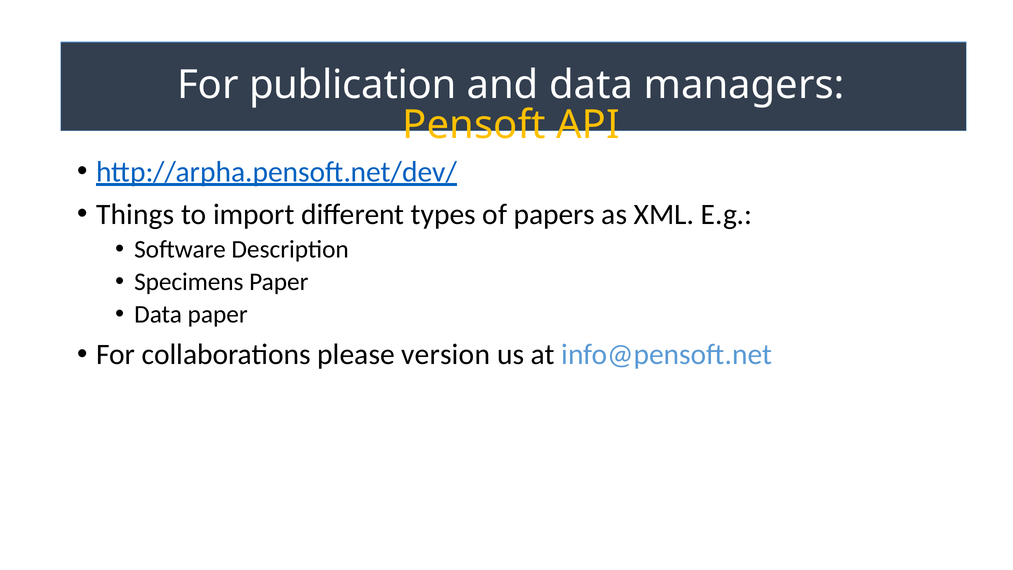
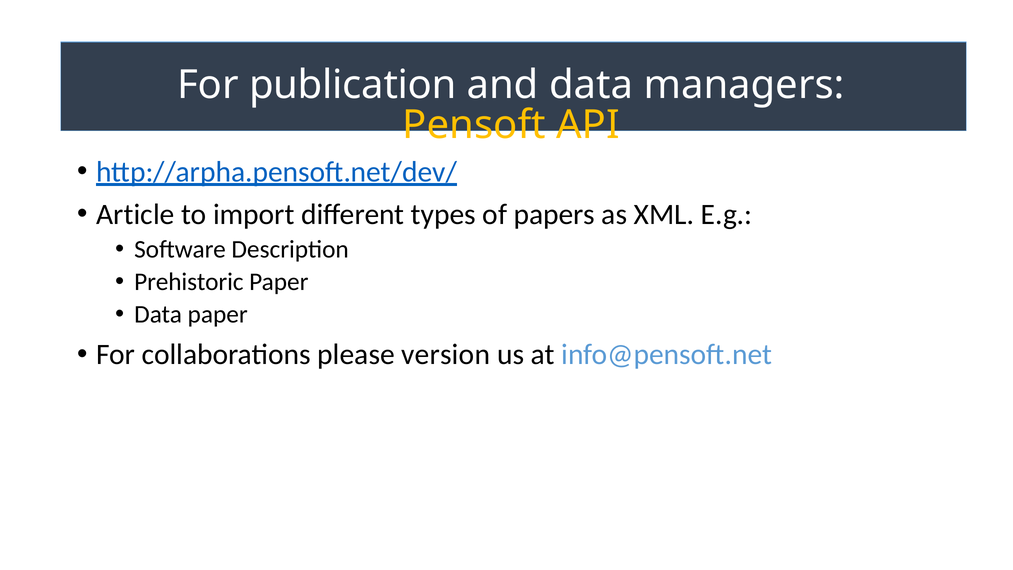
Things: Things -> Article
Specimens: Specimens -> Prehistoric
